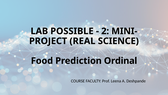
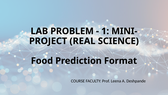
POSSIBLE: POSSIBLE -> PROBLEM
2: 2 -> 1
Ordinal: Ordinal -> Format
